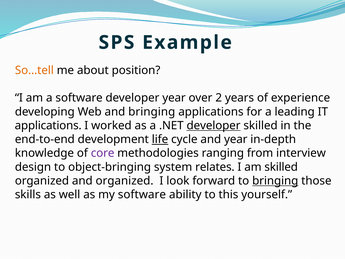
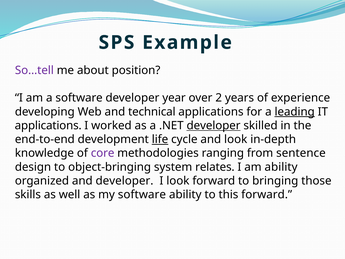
So…tell colour: orange -> purple
and bringing: bringing -> technical
leading underline: none -> present
and year: year -> look
interview: interview -> sentence
am skilled: skilled -> ability
and organized: organized -> developer
bringing at (275, 181) underline: present -> none
this yourself: yourself -> forward
